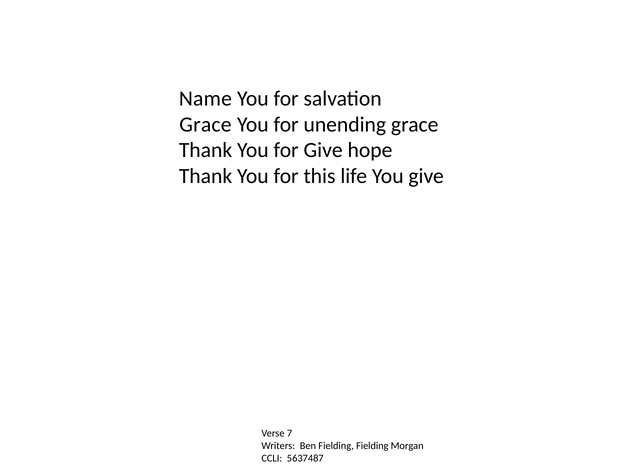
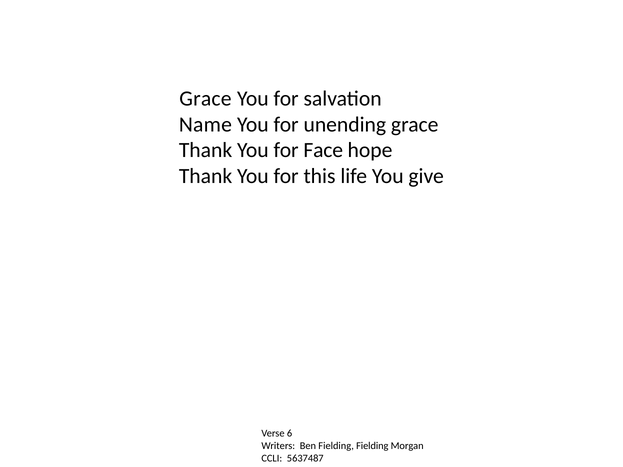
Name at (205, 99): Name -> Grace
Grace at (205, 124): Grace -> Name
for Give: Give -> Face
7: 7 -> 6
